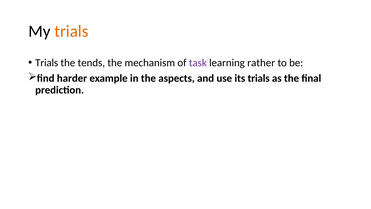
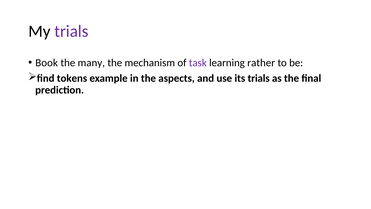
trials at (71, 31) colour: orange -> purple
Trials at (47, 63): Trials -> Book
tends: tends -> many
harder: harder -> tokens
